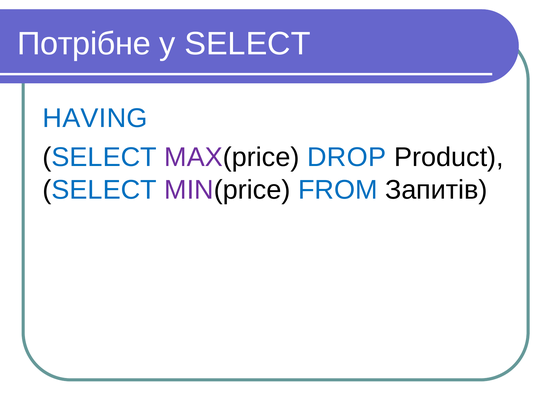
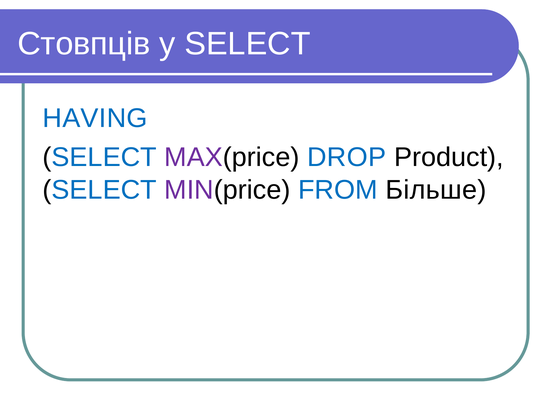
Потрібне: Потрібне -> Стовпців
Запитів: Запитів -> Більше
